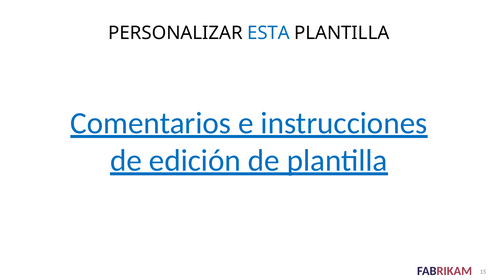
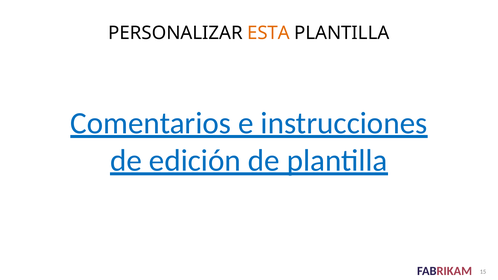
ESTA colour: blue -> orange
